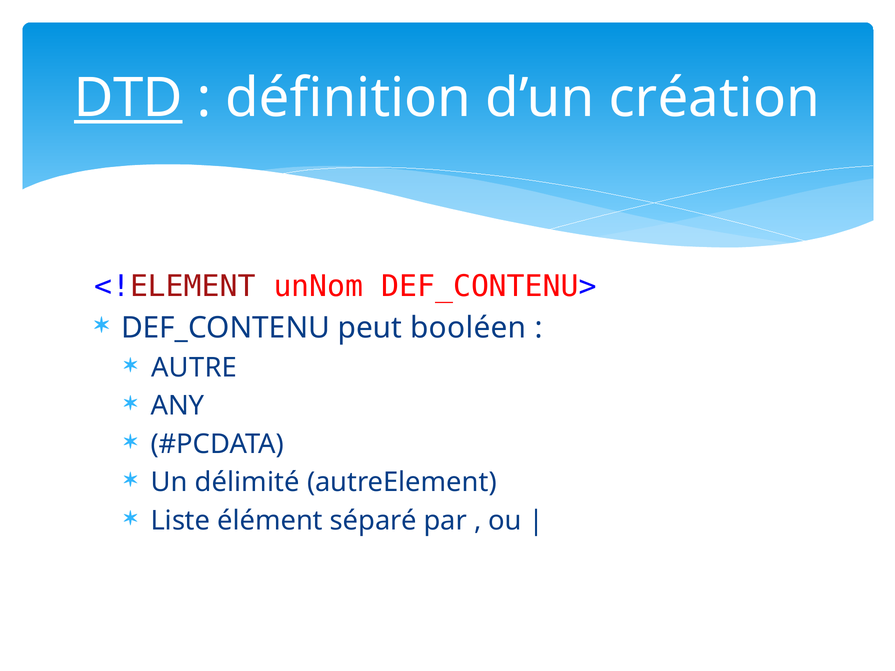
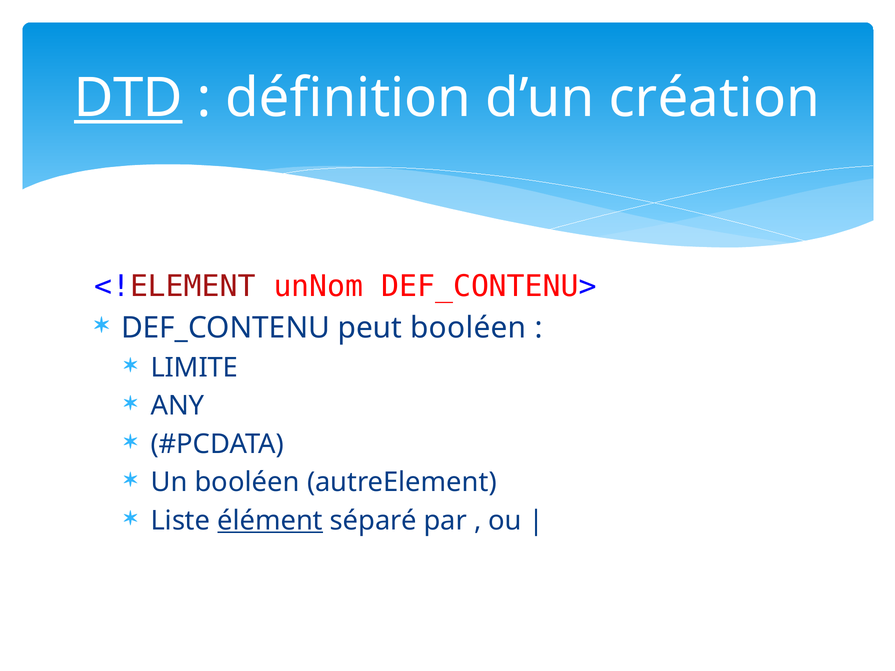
AUTRE: AUTRE -> LIMITE
Un délimité: délimité -> booléen
élément underline: none -> present
